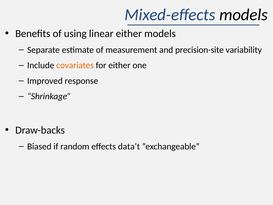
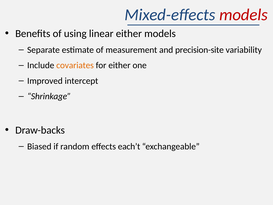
models at (244, 15) colour: black -> red
response: response -> intercept
data’t: data’t -> each’t
